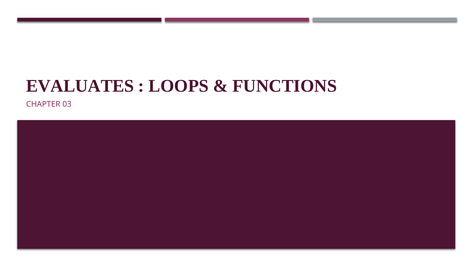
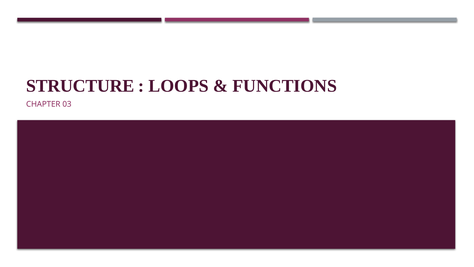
EVALUATES: EVALUATES -> STRUCTURE
